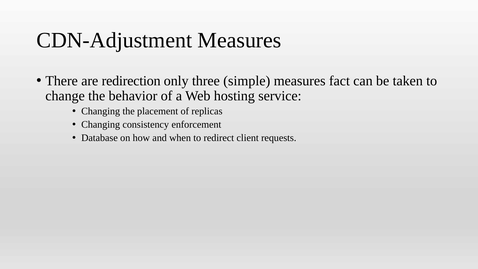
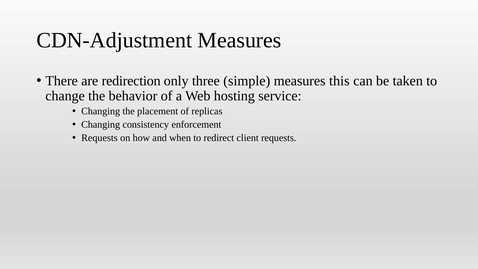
fact: fact -> this
Database at (100, 138): Database -> Requests
